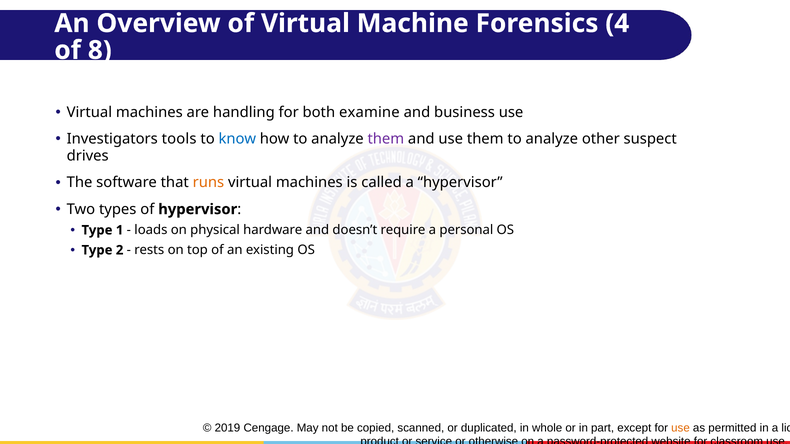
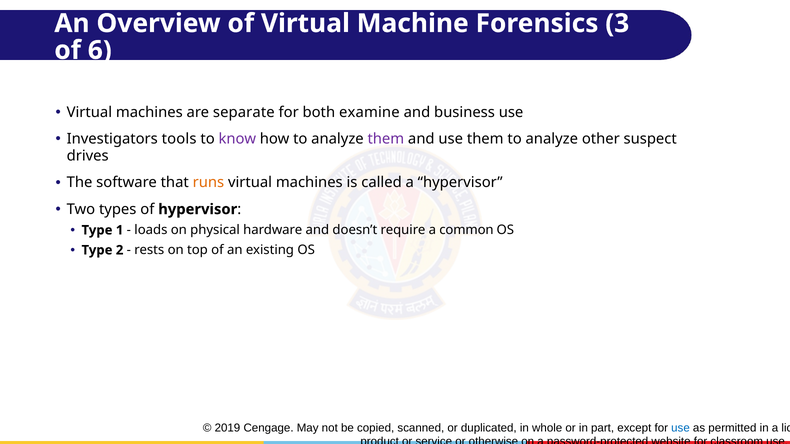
4: 4 -> 3
8: 8 -> 6
handling: handling -> separate
know colour: blue -> purple
personal: personal -> common
use at (680, 428) colour: orange -> blue
